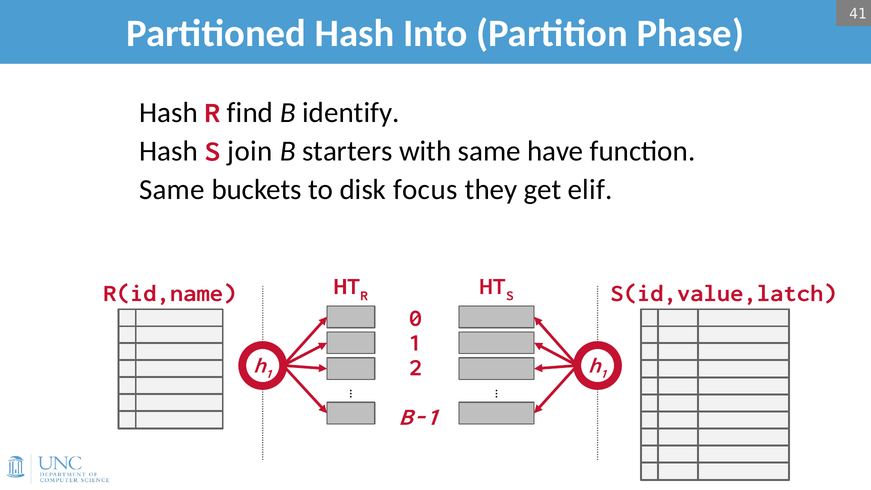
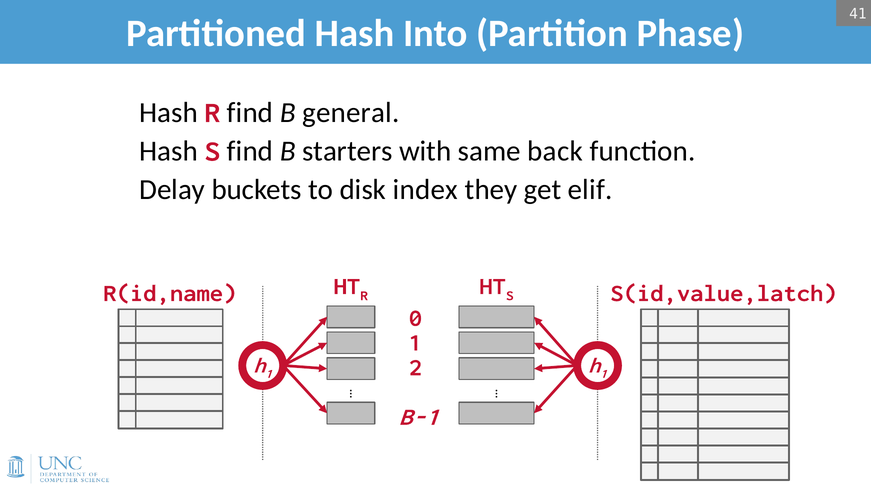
identify: identify -> general
S join: join -> find
have: have -> back
Same at (172, 190): Same -> Delay
focus: focus -> index
